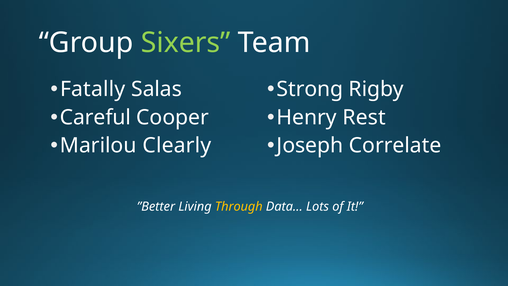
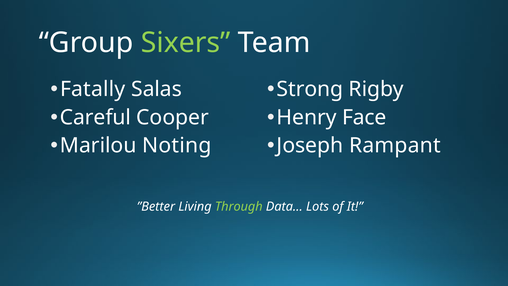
Rest: Rest -> Face
Clearly: Clearly -> Noting
Correlate: Correlate -> Rampant
Through colour: yellow -> light green
